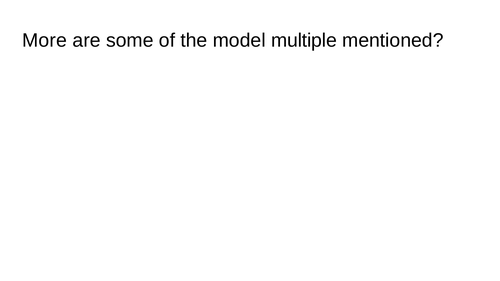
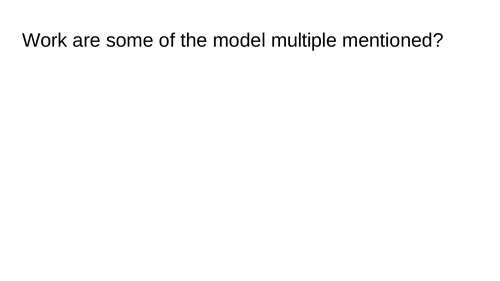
More: More -> Work
